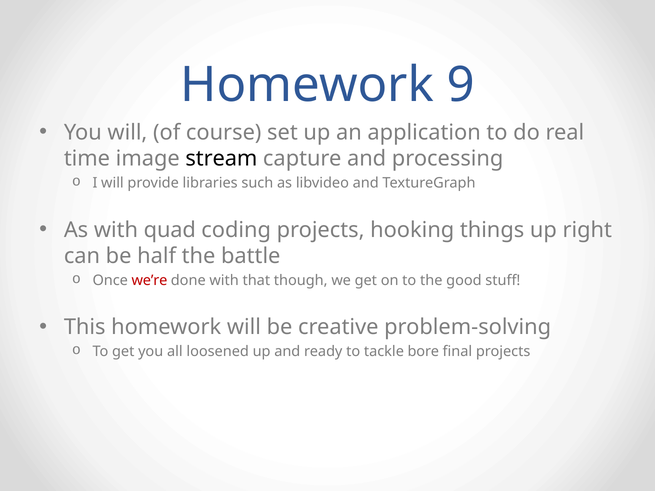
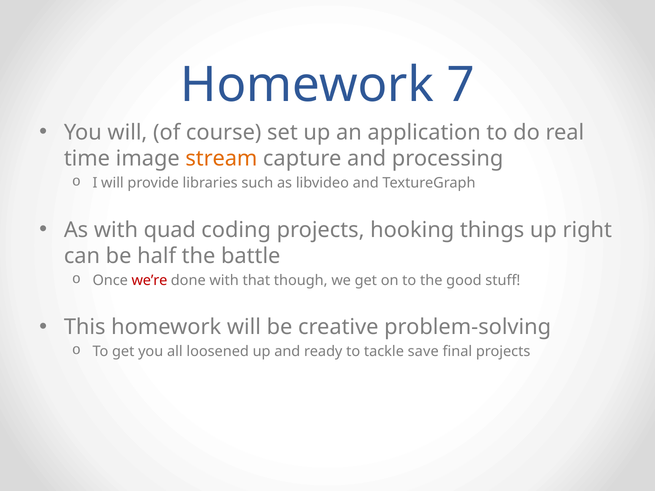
9: 9 -> 7
stream colour: black -> orange
bore: bore -> save
